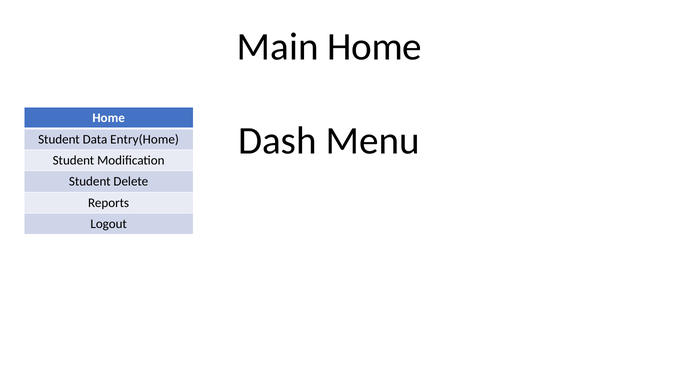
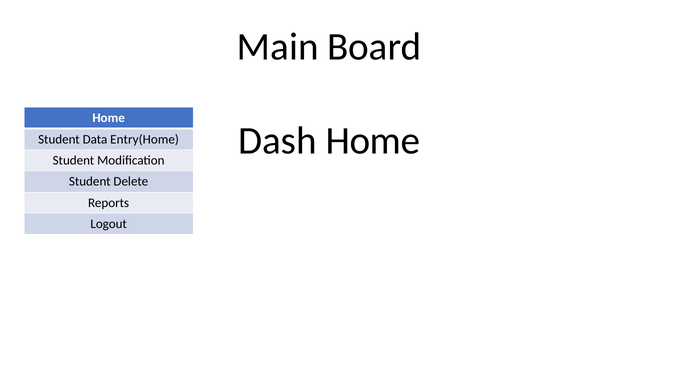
Main Home: Home -> Board
Dash Menu: Menu -> Home
